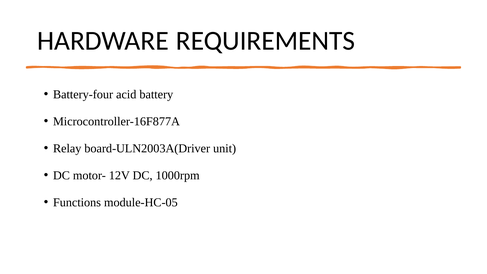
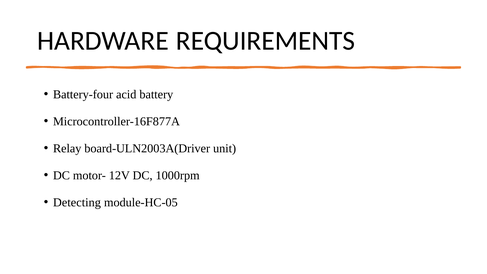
Functions: Functions -> Detecting
